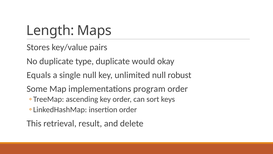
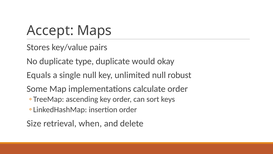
Length: Length -> Accept
program: program -> calculate
This: This -> Size
result: result -> when
